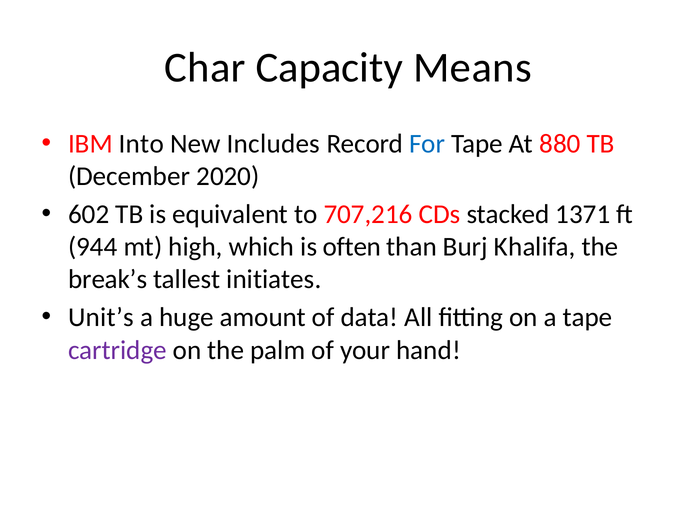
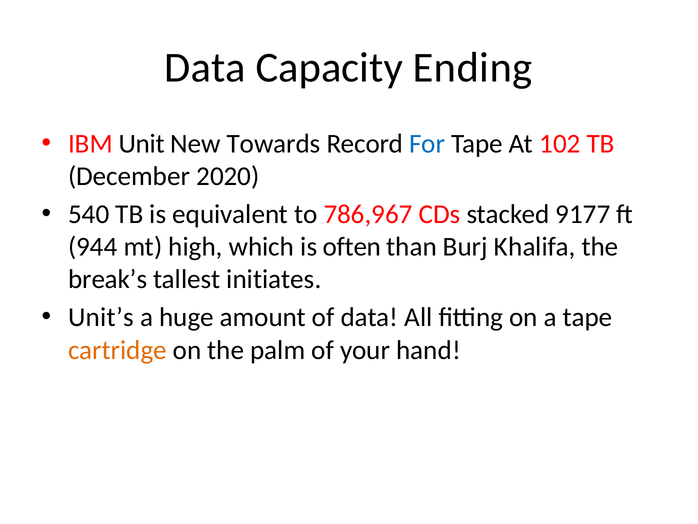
Char at (205, 68): Char -> Data
Means: Means -> Ending
Into: Into -> Unit
Includes: Includes -> Towards
880: 880 -> 102
602: 602 -> 540
707,216: 707,216 -> 786,967
1371: 1371 -> 9177
cartridge colour: purple -> orange
